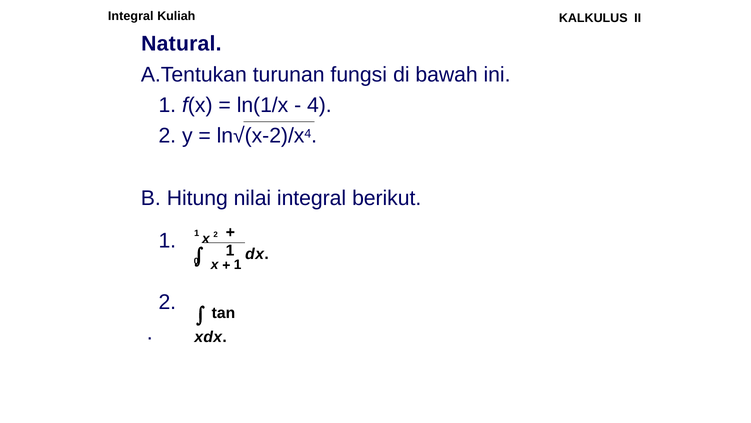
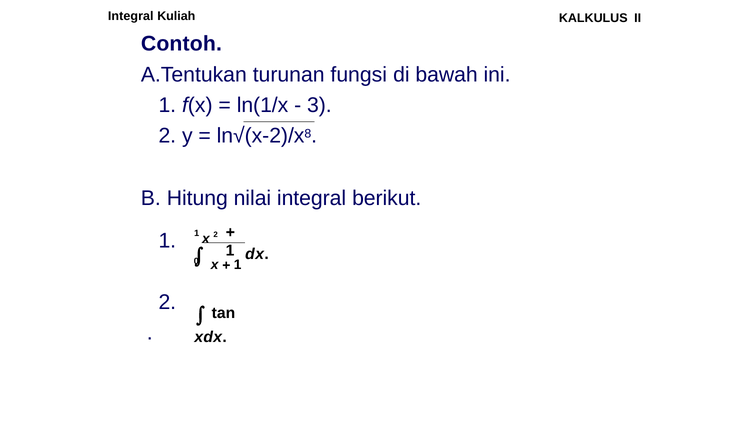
Natural: Natural -> Contoh
4 at (319, 105): 4 -> 3
4 at (308, 133): 4 -> 8
